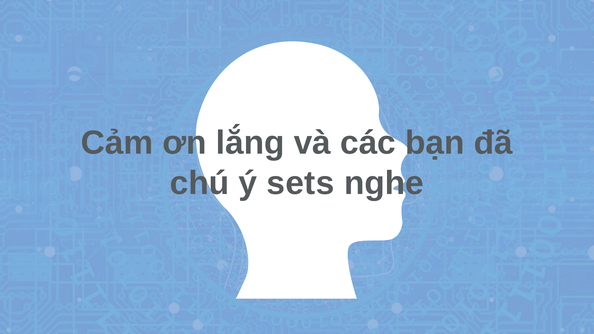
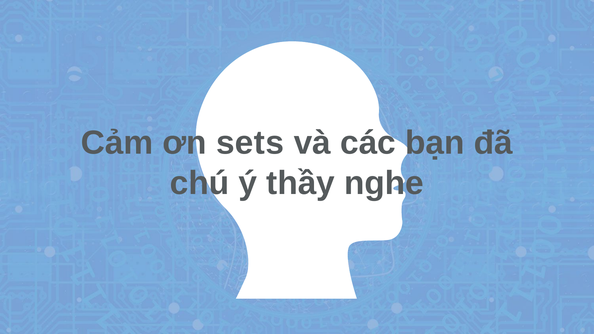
lắng: lắng -> sets
sets: sets -> thầy
